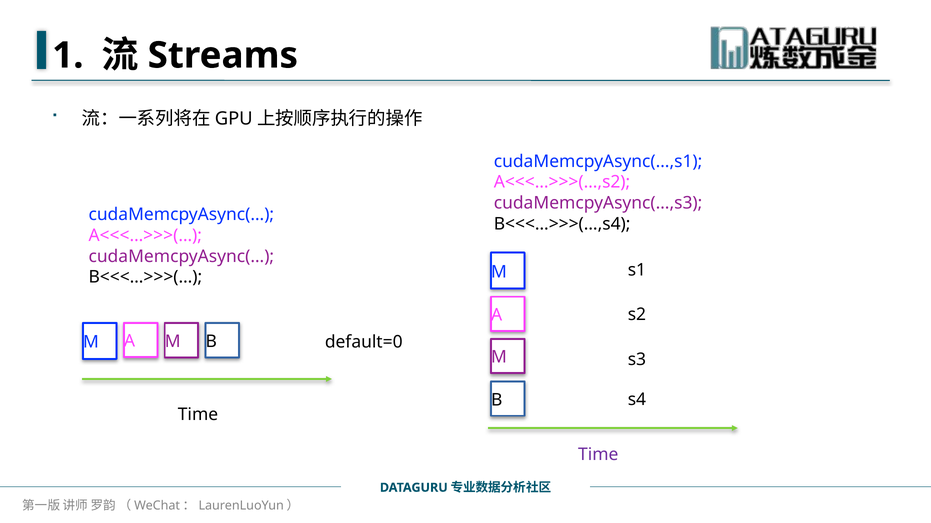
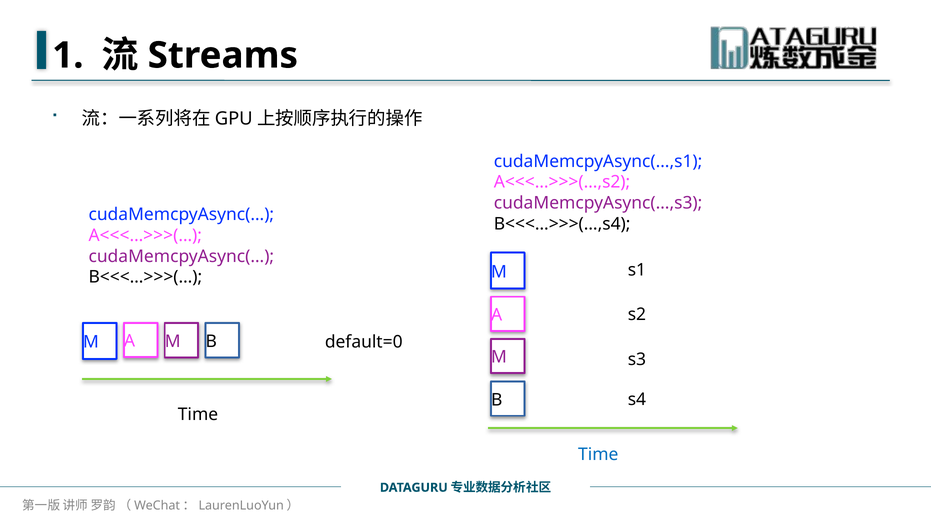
Time at (598, 455) colour: purple -> blue
